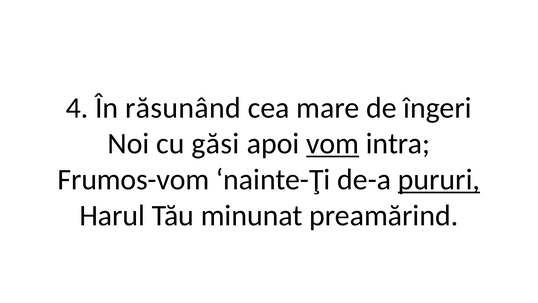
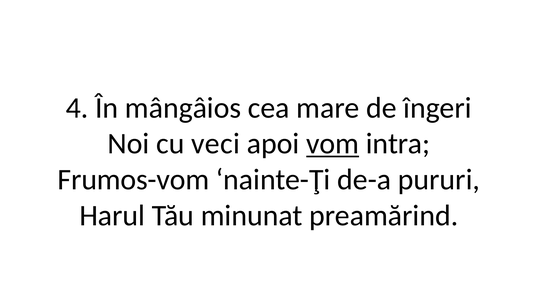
răsunând: răsunând -> mângâios
găsi: găsi -> veci
pururi underline: present -> none
